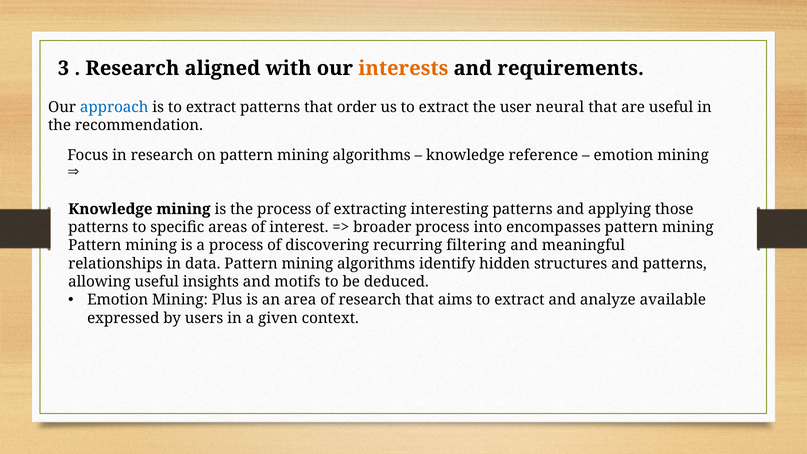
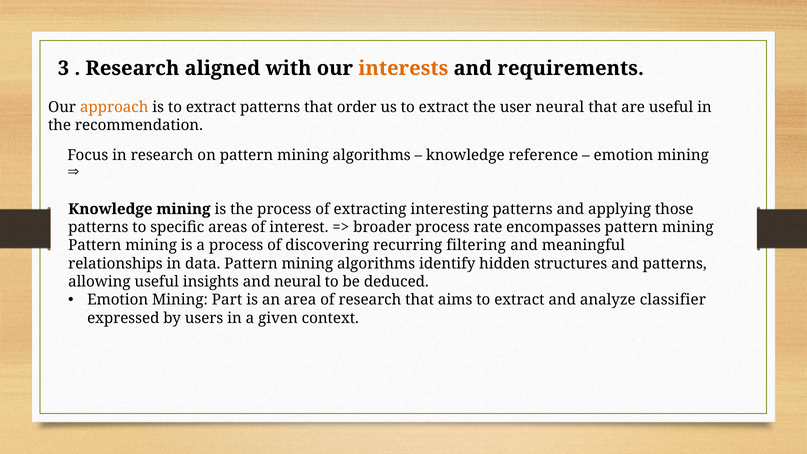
approach colour: blue -> orange
into: into -> rate
and motifs: motifs -> neural
Plus: Plus -> Part
available: available -> classifier
